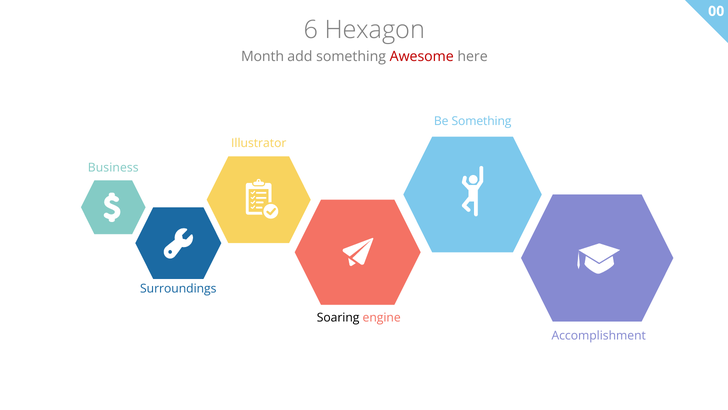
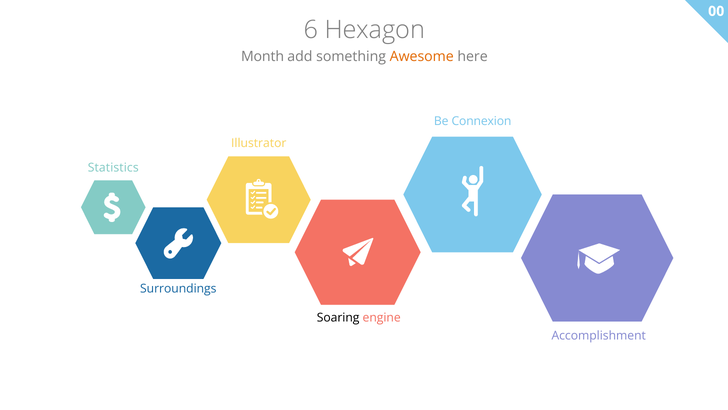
Awesome colour: red -> orange
Be Something: Something -> Connexion
Business: Business -> Statistics
